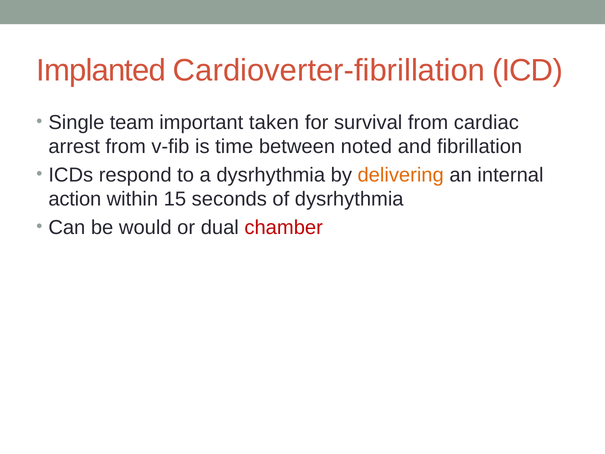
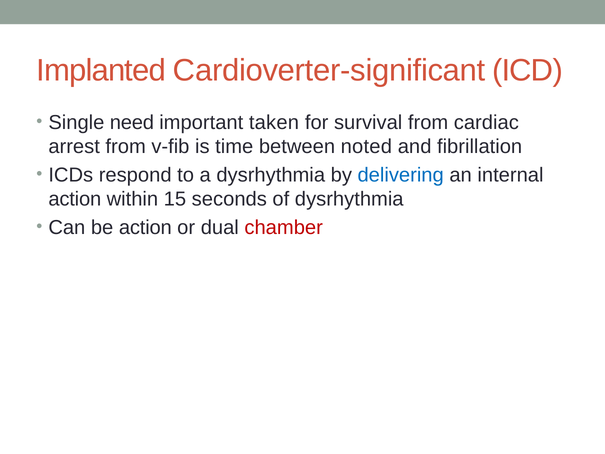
Cardioverter-fibrillation: Cardioverter-fibrillation -> Cardioverter-significant
team: team -> need
delivering colour: orange -> blue
be would: would -> action
